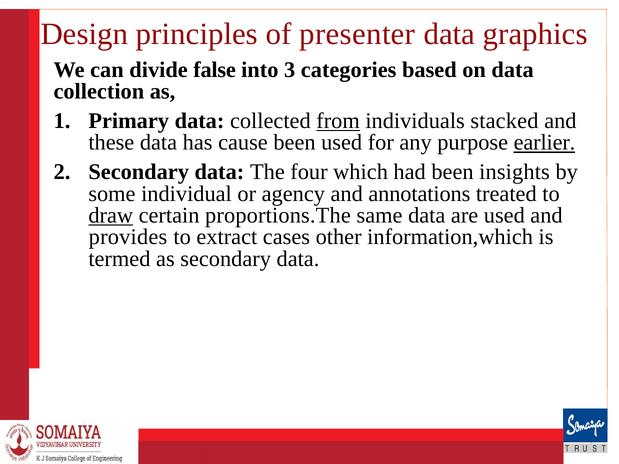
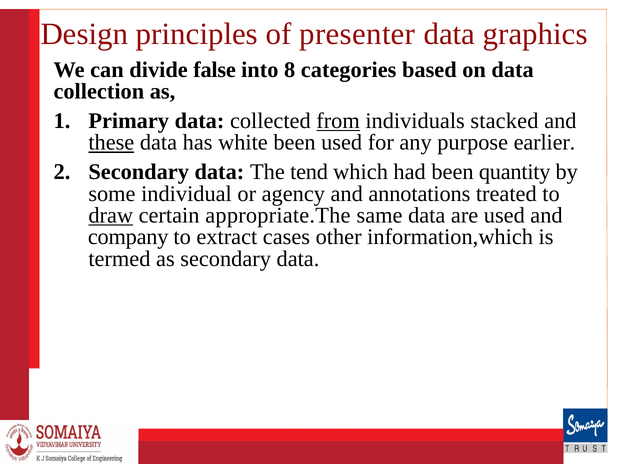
3: 3 -> 8
these underline: none -> present
cause: cause -> white
earlier underline: present -> none
four: four -> tend
insights: insights -> quantity
proportions.The: proportions.The -> appropriate.The
provides: provides -> company
